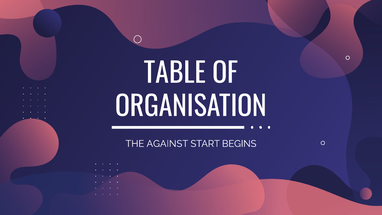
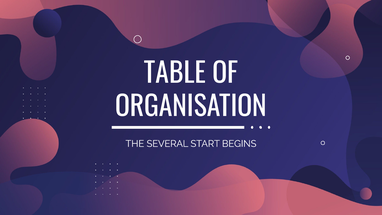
AGAINST: AGAINST -> SEVERAL
